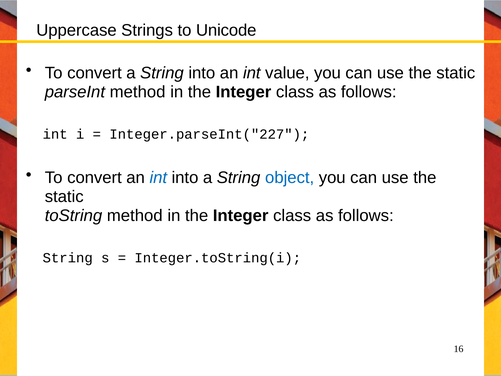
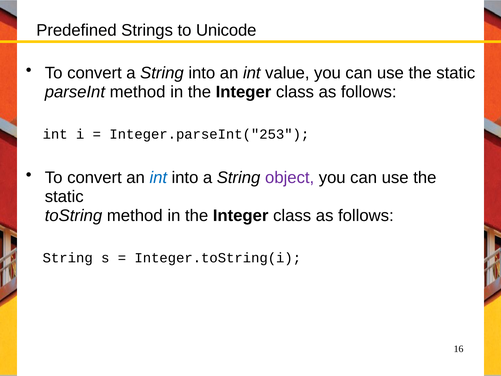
Uppercase: Uppercase -> Predefined
Integer.parseInt("227: Integer.parseInt("227 -> Integer.parseInt("253
object colour: blue -> purple
